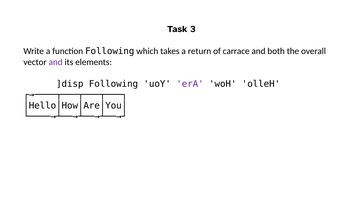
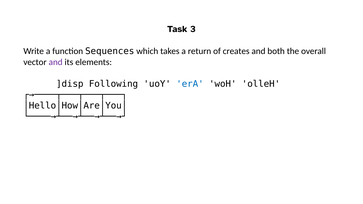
function Following: Following -> Sequences
carrace: carrace -> creates
erA colour: purple -> blue
